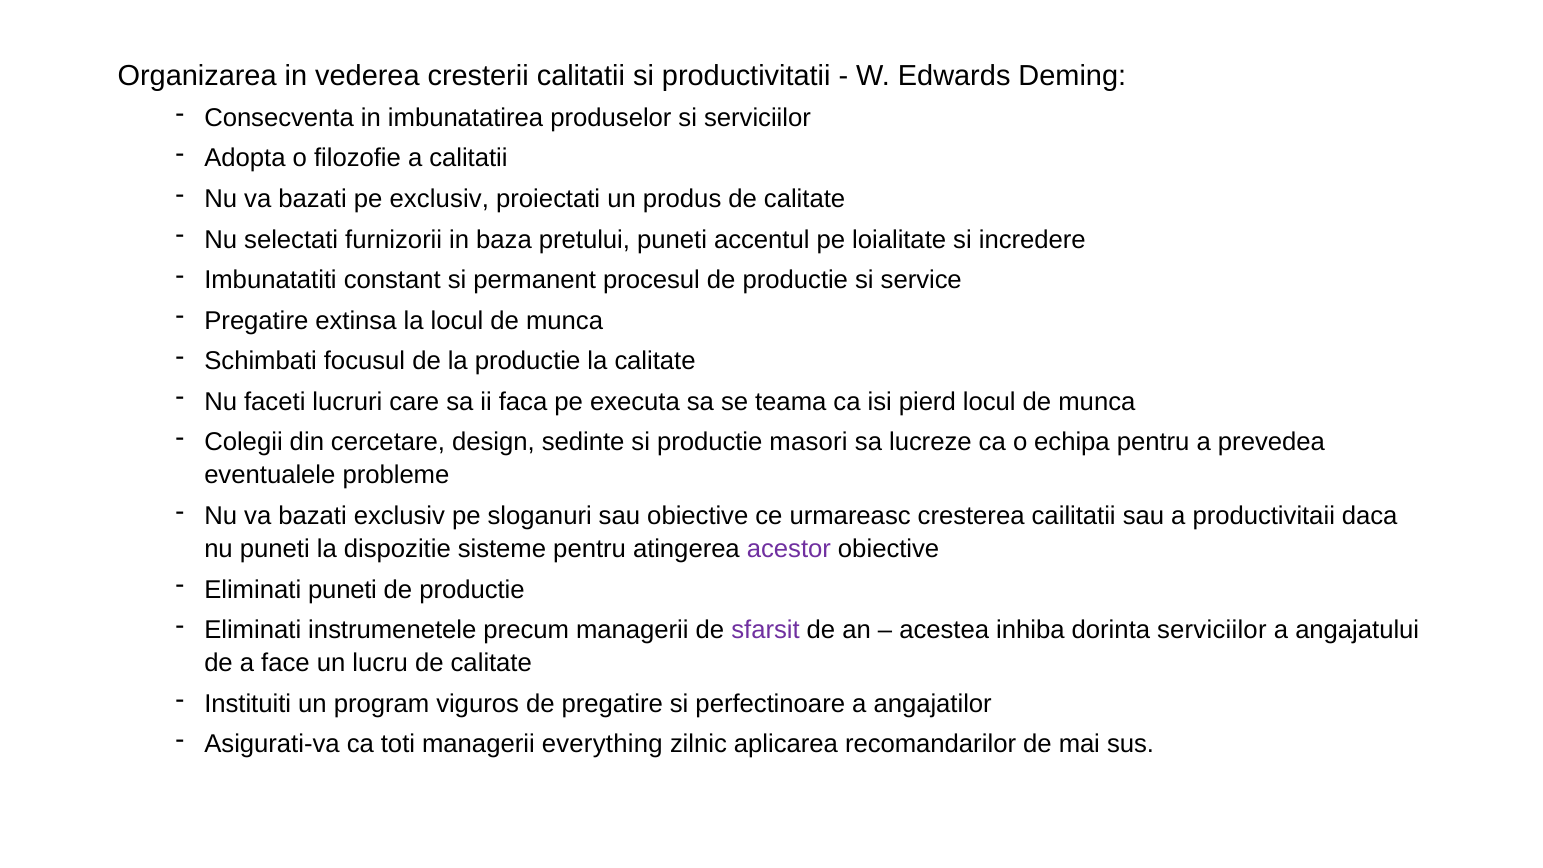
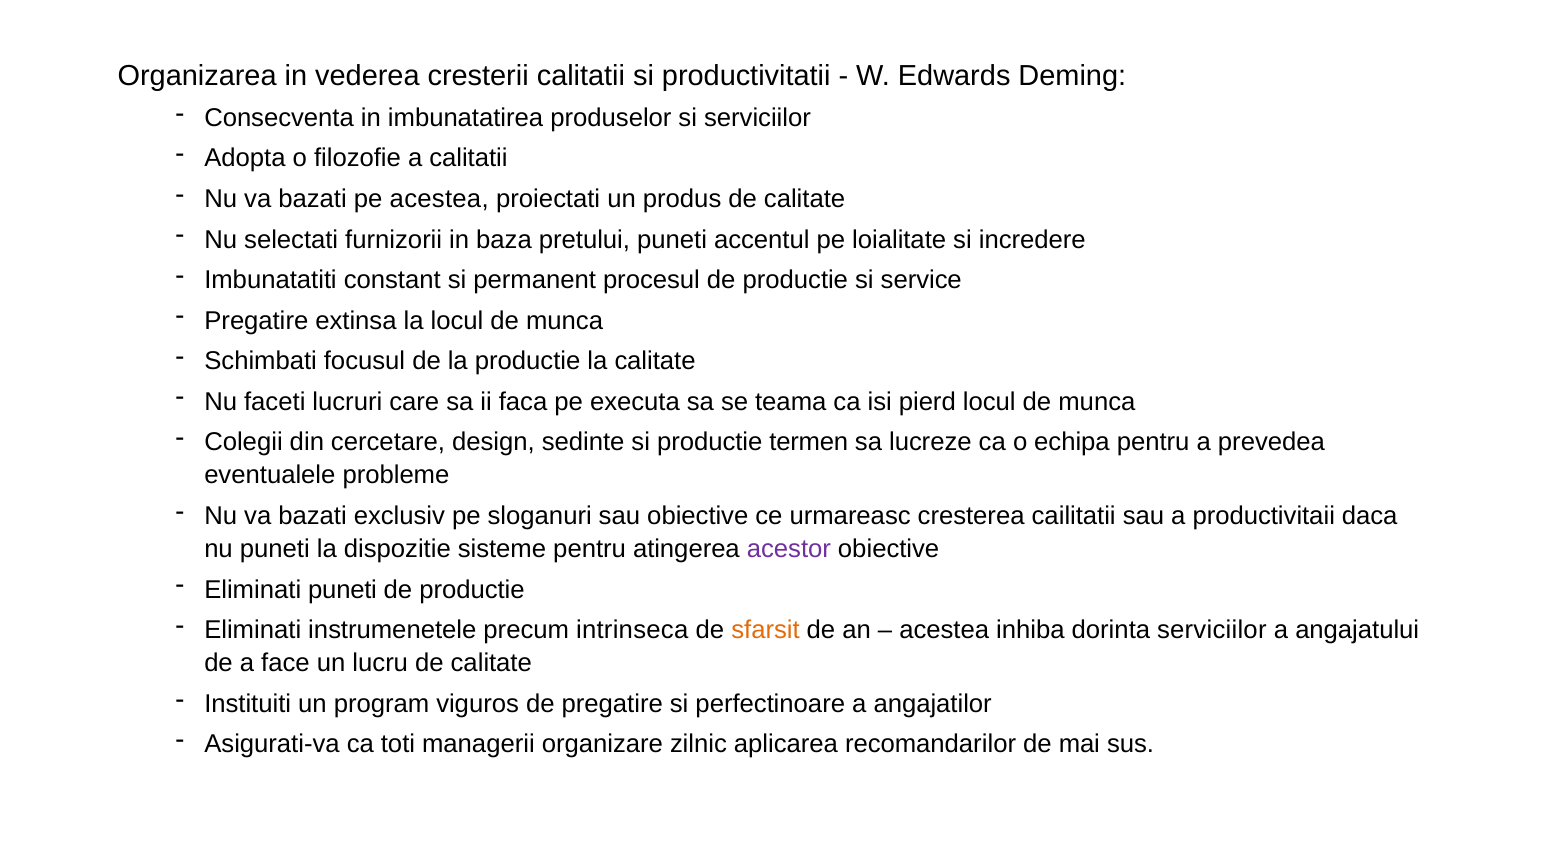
pe exclusiv: exclusiv -> acestea
masori: masori -> termen
precum managerii: managerii -> intrinseca
sfarsit colour: purple -> orange
everything: everything -> organizare
